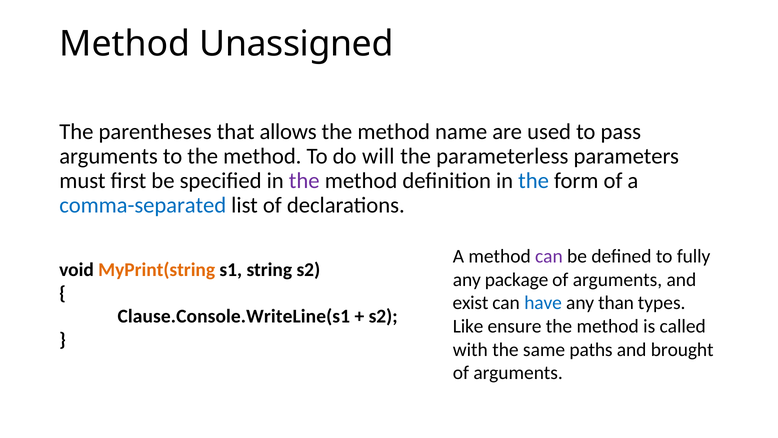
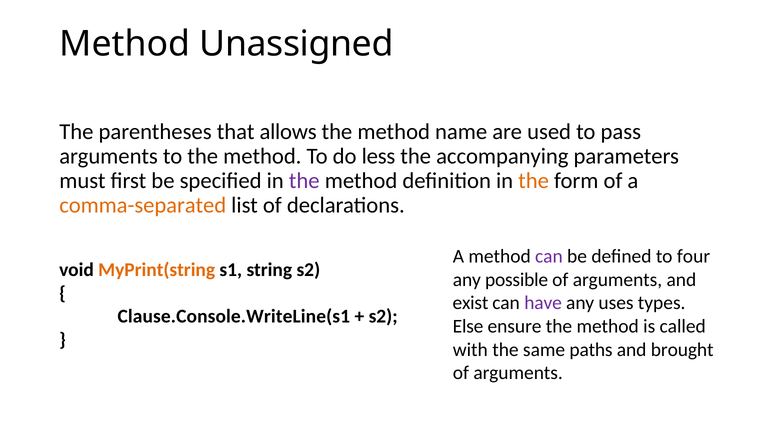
will: will -> less
parameterless: parameterless -> accompanying
the at (534, 180) colour: blue -> orange
comma-separated colour: blue -> orange
fully: fully -> four
package: package -> possible
have colour: blue -> purple
than: than -> uses
Like: Like -> Else
